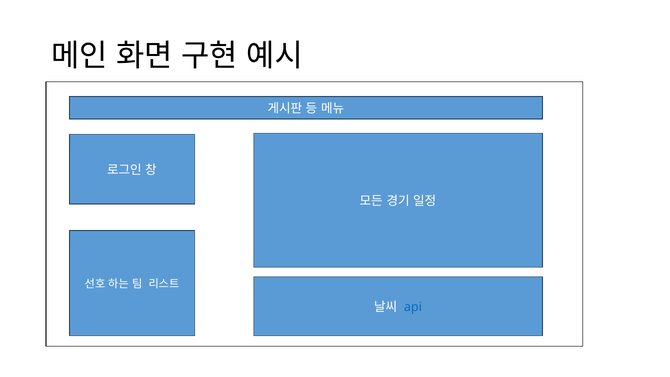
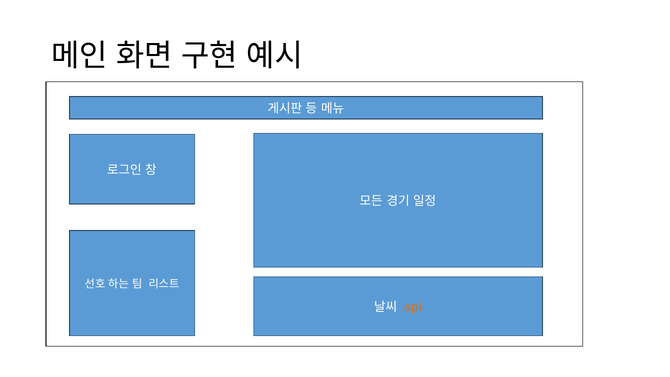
api colour: blue -> orange
